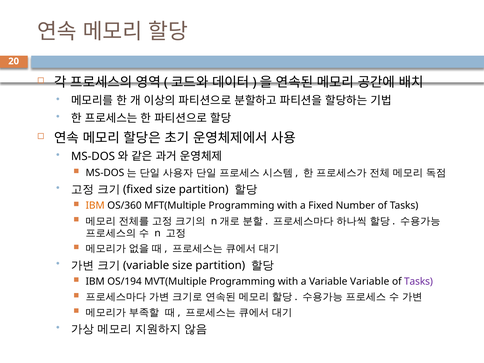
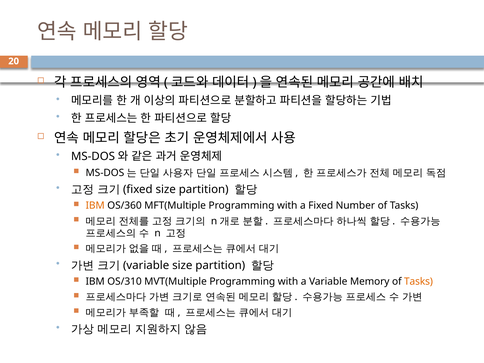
OS/194: OS/194 -> OS/310
Variable Variable: Variable -> Memory
Tasks at (418, 281) colour: purple -> orange
